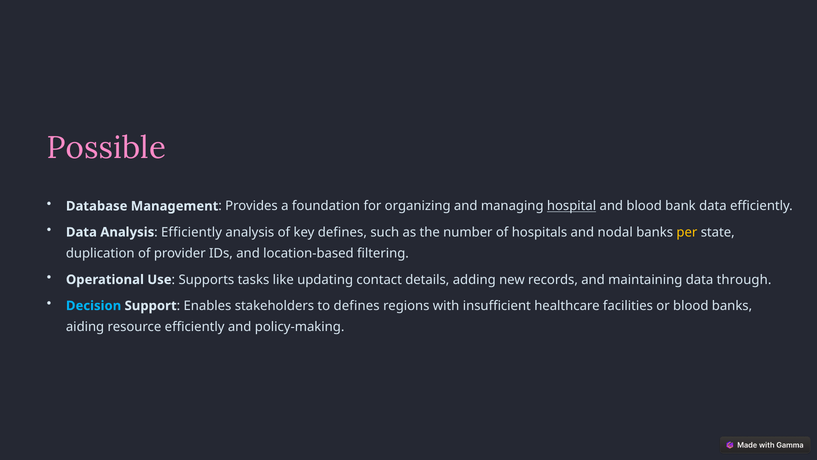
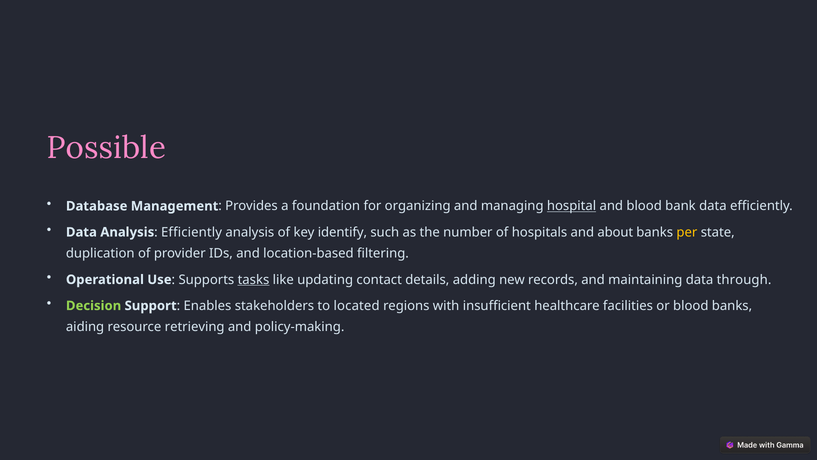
key defines: defines -> identify
nodal: nodal -> about
tasks underline: none -> present
Decision colour: light blue -> light green
to defines: defines -> located
resource efficiently: efficiently -> retrieving
